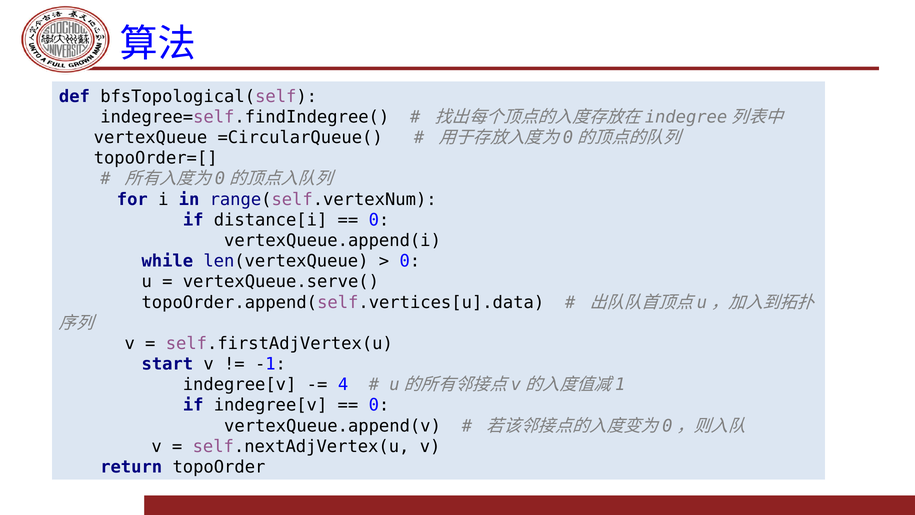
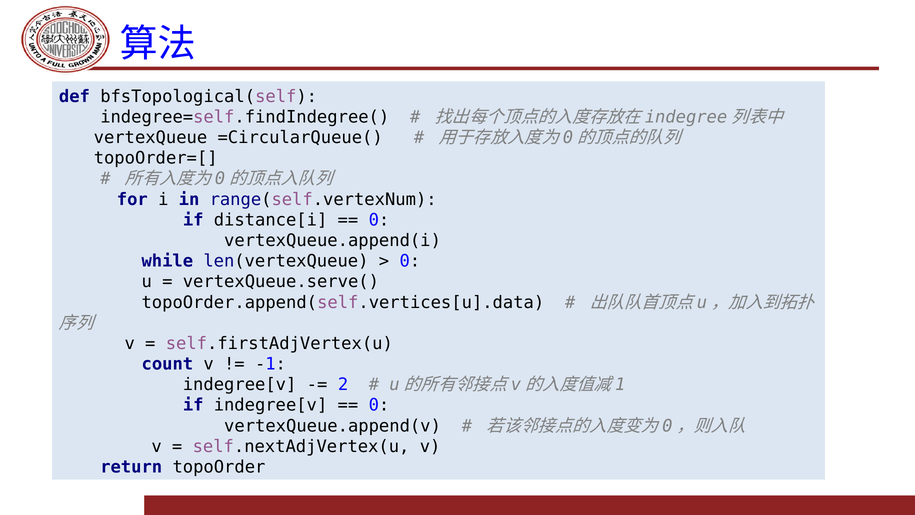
start: start -> count
4: 4 -> 2
